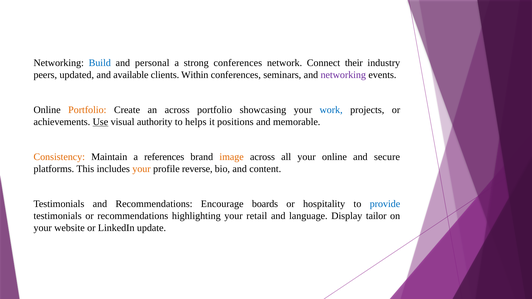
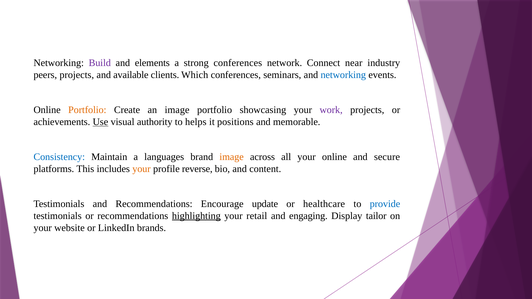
Build colour: blue -> purple
personal: personal -> elements
their: their -> near
peers updated: updated -> projects
Within: Within -> Which
networking at (343, 75) colour: purple -> blue
an across: across -> image
work colour: blue -> purple
Consistency colour: orange -> blue
references: references -> languages
boards: boards -> update
hospitality: hospitality -> healthcare
highlighting underline: none -> present
language: language -> engaging
update: update -> brands
